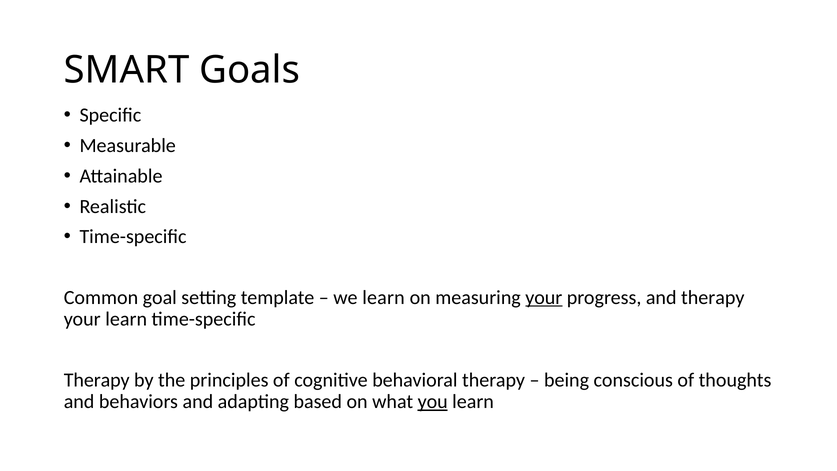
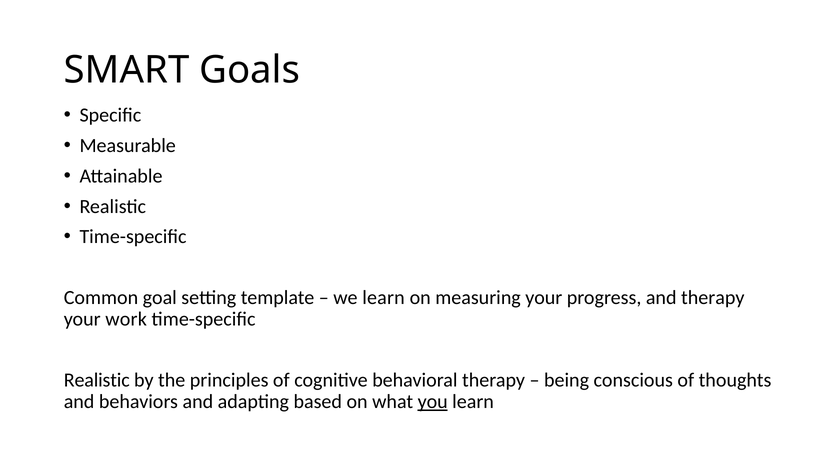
your at (544, 297) underline: present -> none
your learn: learn -> work
Therapy at (97, 380): Therapy -> Realistic
